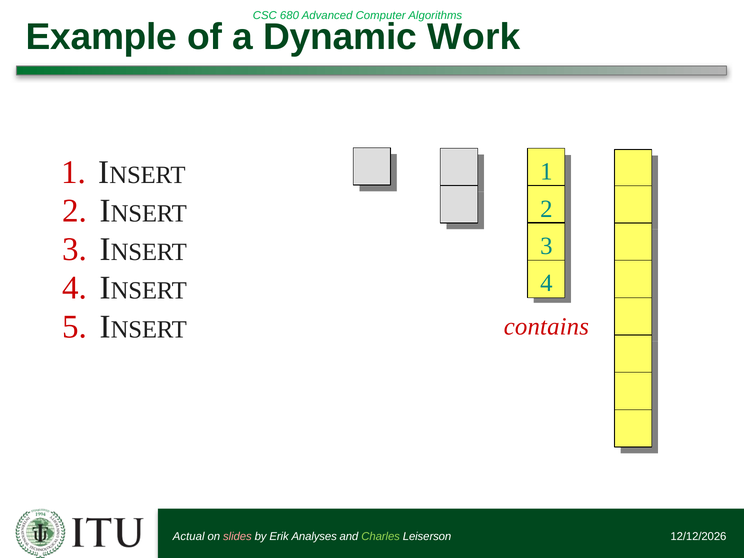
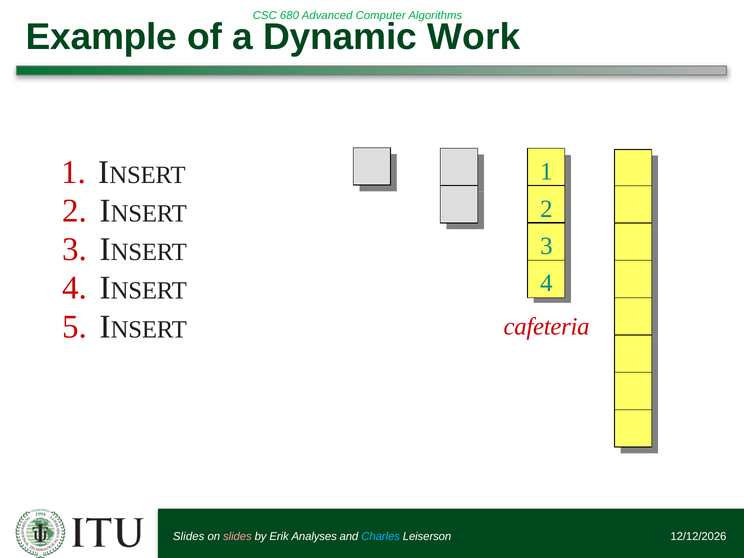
contains: contains -> cafeteria
Actual at (189, 537): Actual -> Slides
Charles colour: light green -> light blue
